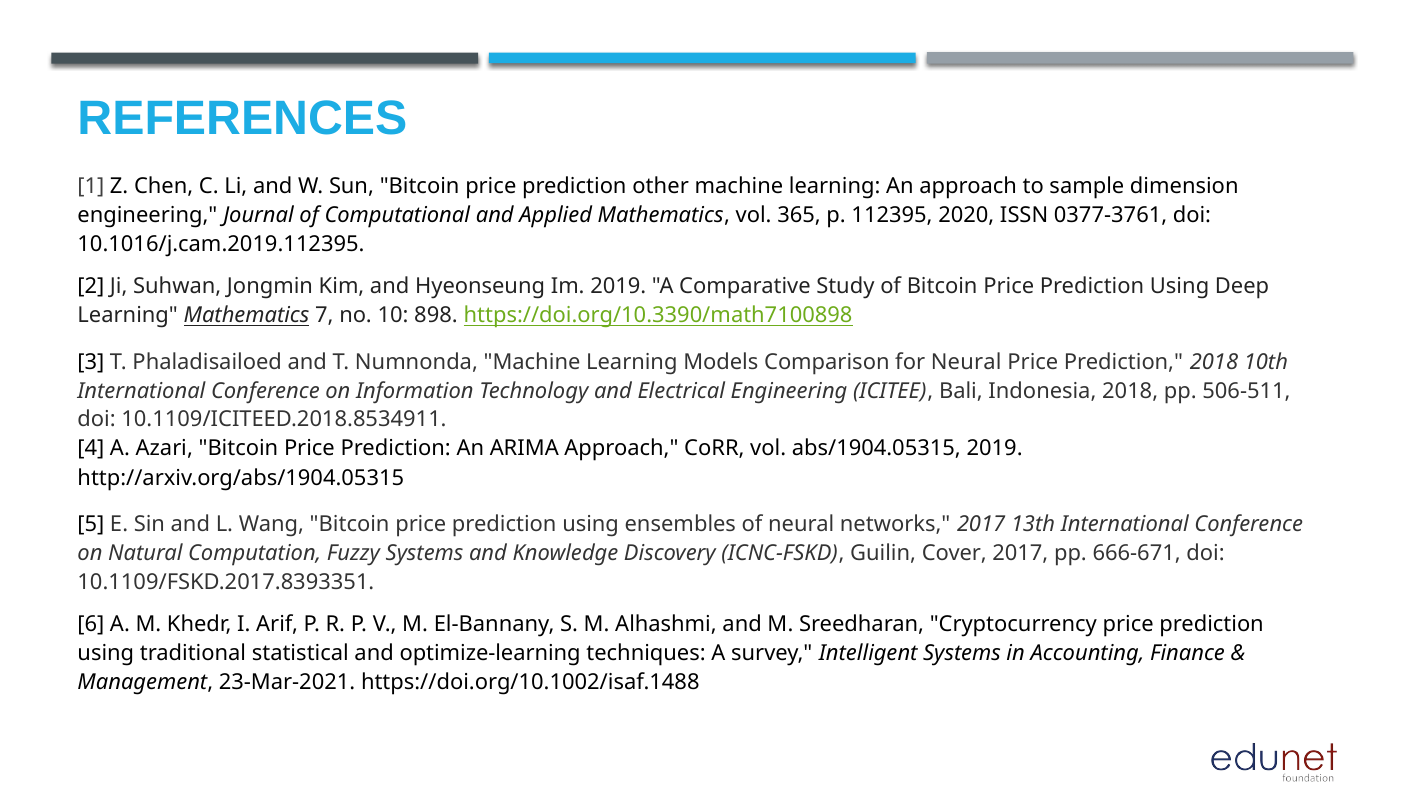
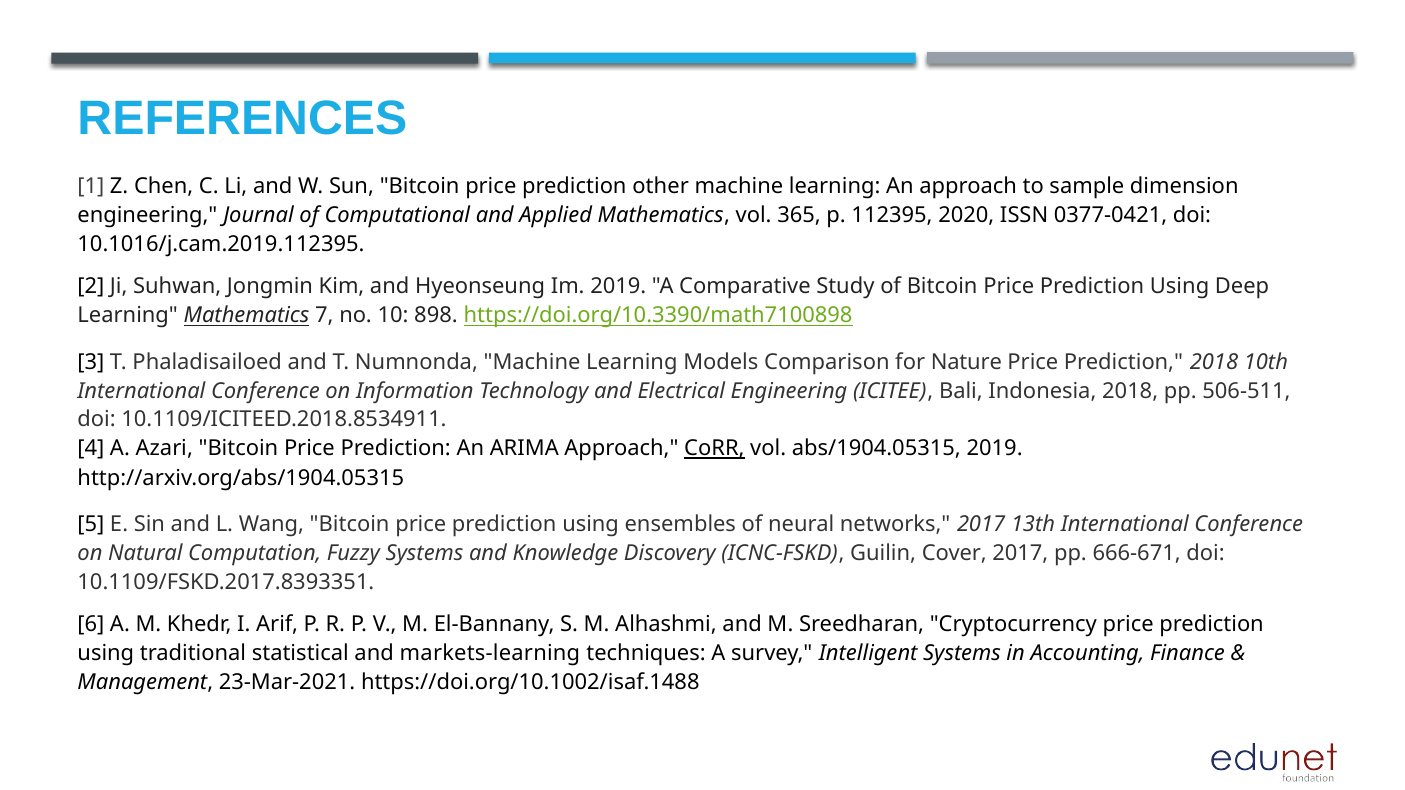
0377-3761: 0377-3761 -> 0377-0421
for Neural: Neural -> Nature
CoRR underline: none -> present
optimize-learning: optimize-learning -> markets-learning
